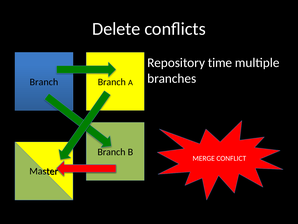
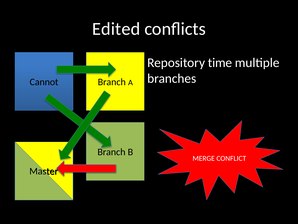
Delete: Delete -> Edited
Branch at (44, 82): Branch -> Cannot
